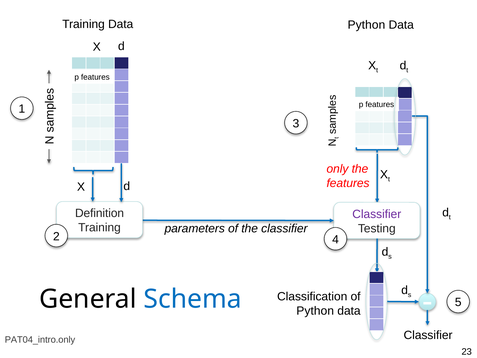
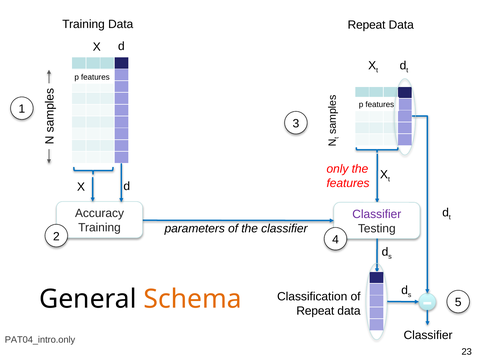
Data Python: Python -> Repeat
Definition: Definition -> Accuracy
Schema colour: blue -> orange
Python at (315, 311): Python -> Repeat
